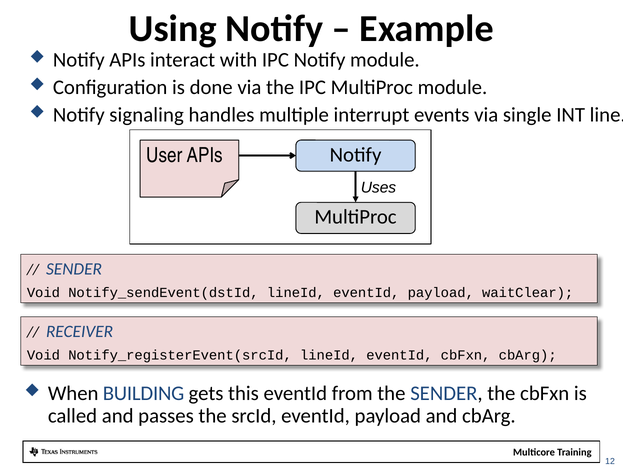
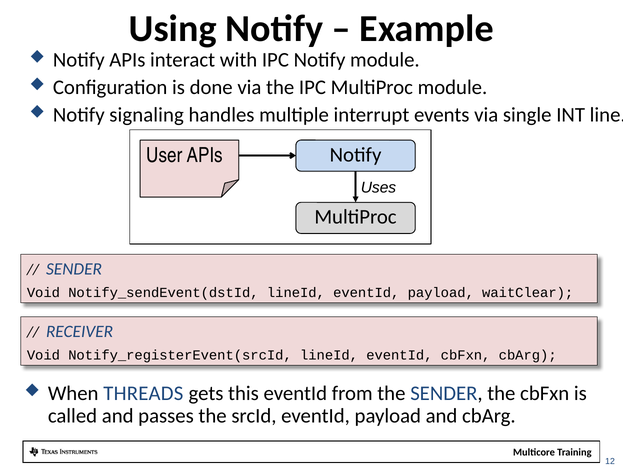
BUILDING: BUILDING -> THREADS
